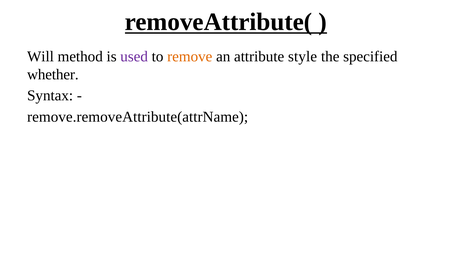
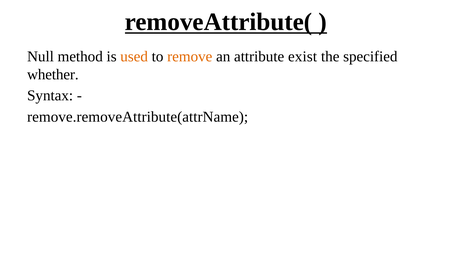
Will: Will -> Null
used colour: purple -> orange
style: style -> exist
